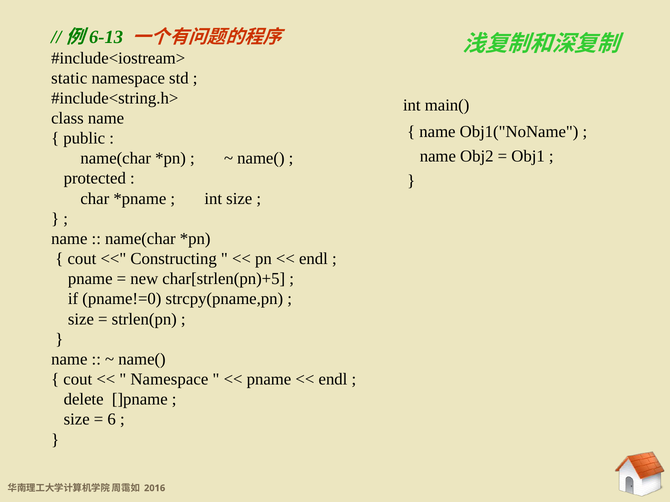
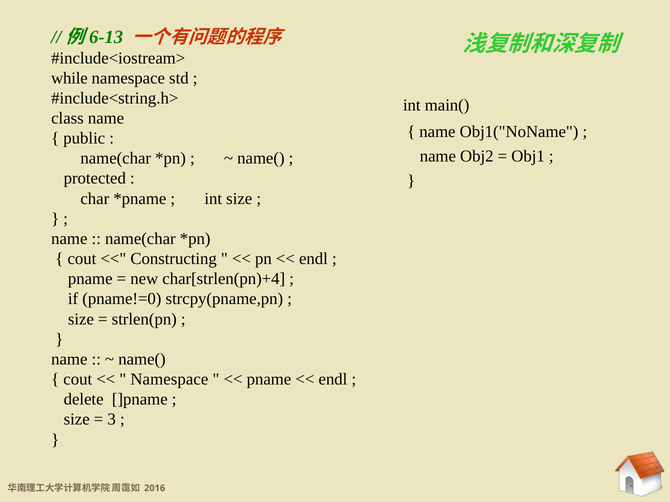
static: static -> while
char[strlen(pn)+5: char[strlen(pn)+5 -> char[strlen(pn)+4
6: 6 -> 3
